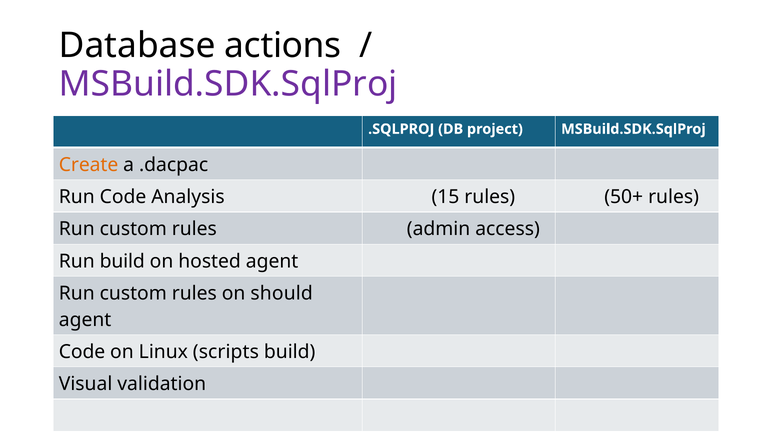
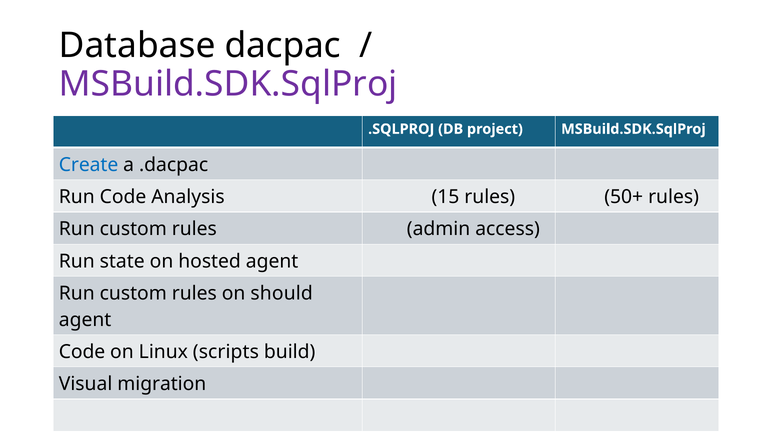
actions: actions -> dacpac
Create colour: orange -> blue
Run build: build -> state
validation: validation -> migration
